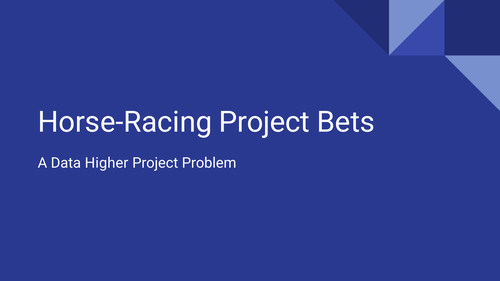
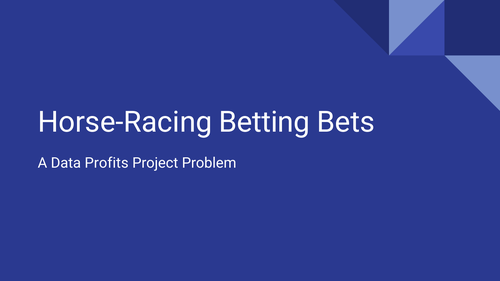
Horse-Racing Project: Project -> Betting
Higher: Higher -> Profits
